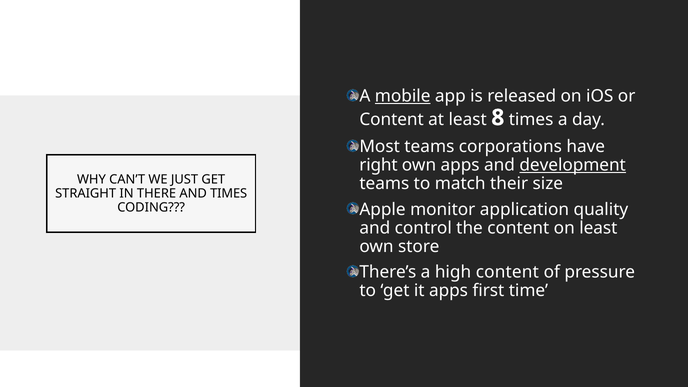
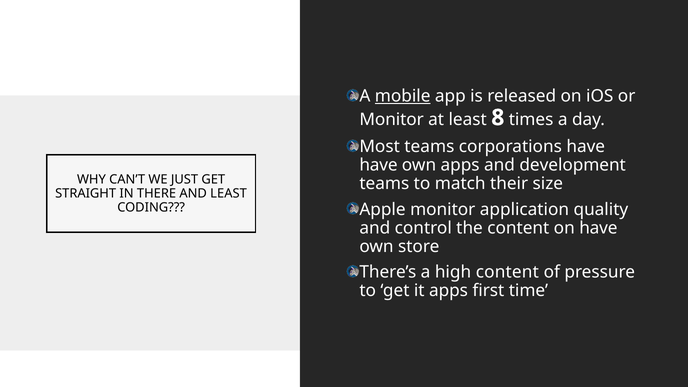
Content at (392, 120): Content -> Monitor
right at (379, 165): right -> have
development underline: present -> none
AND TIMES: TIMES -> LEAST
on least: least -> have
